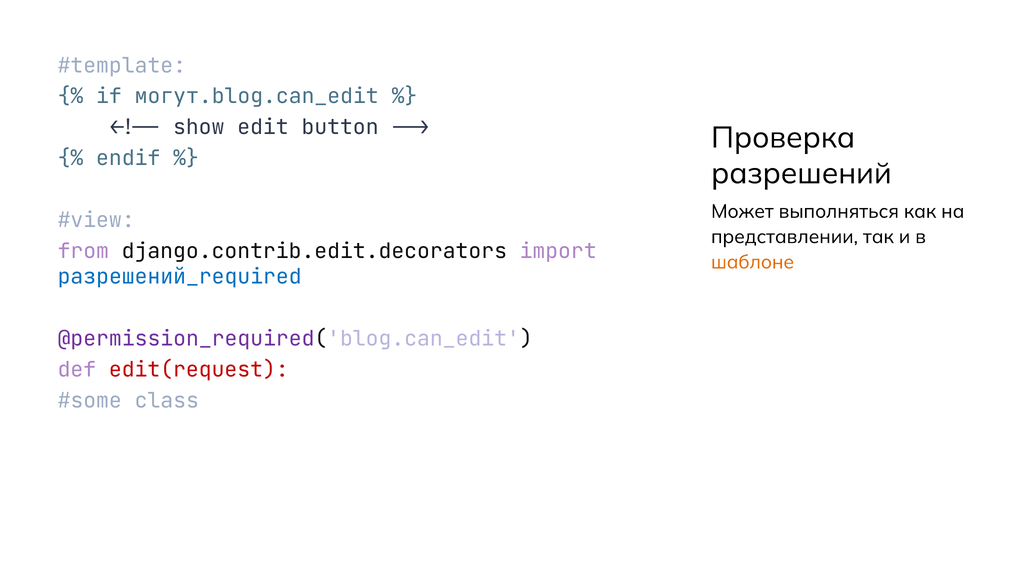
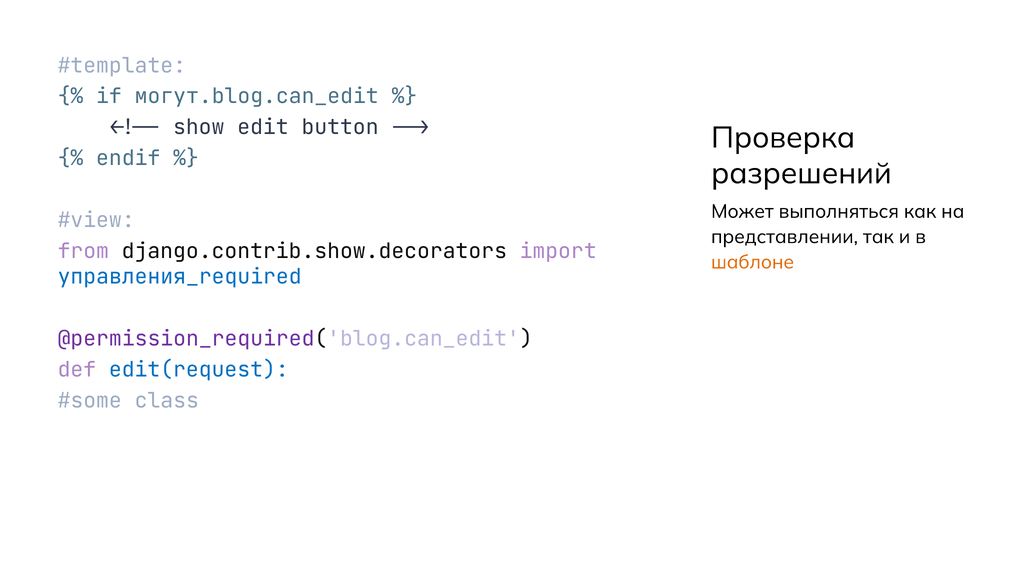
django.contrib.edit.decorators: django.contrib.edit.decorators -> django.contrib.show.decorators
разрешений_required: разрешений_required -> управления_required
edit(request colour: red -> blue
